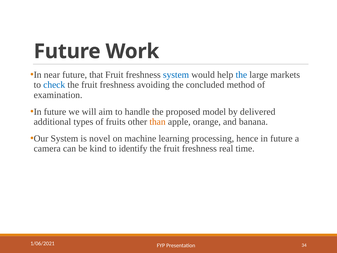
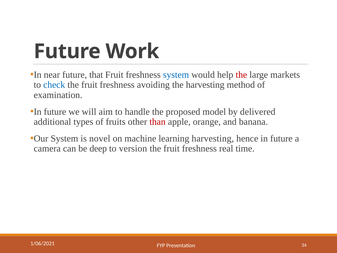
the at (241, 75) colour: blue -> red
the concluded: concluded -> harvesting
than colour: orange -> red
learning processing: processing -> harvesting
kind: kind -> deep
identify: identify -> version
